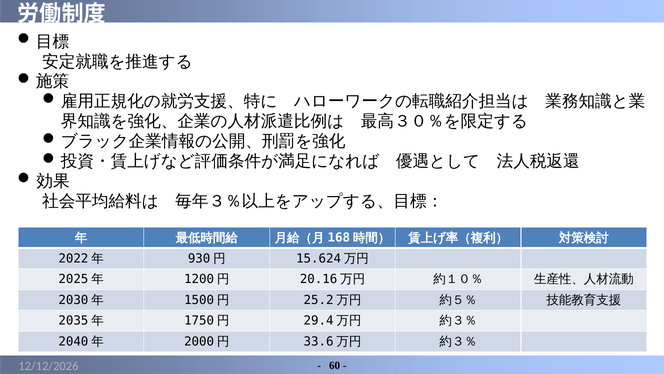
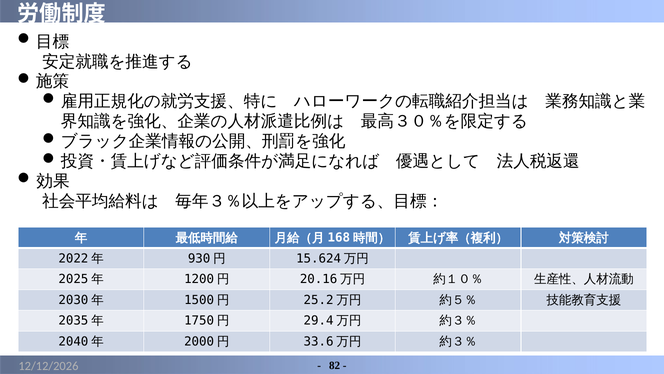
60: 60 -> 82
